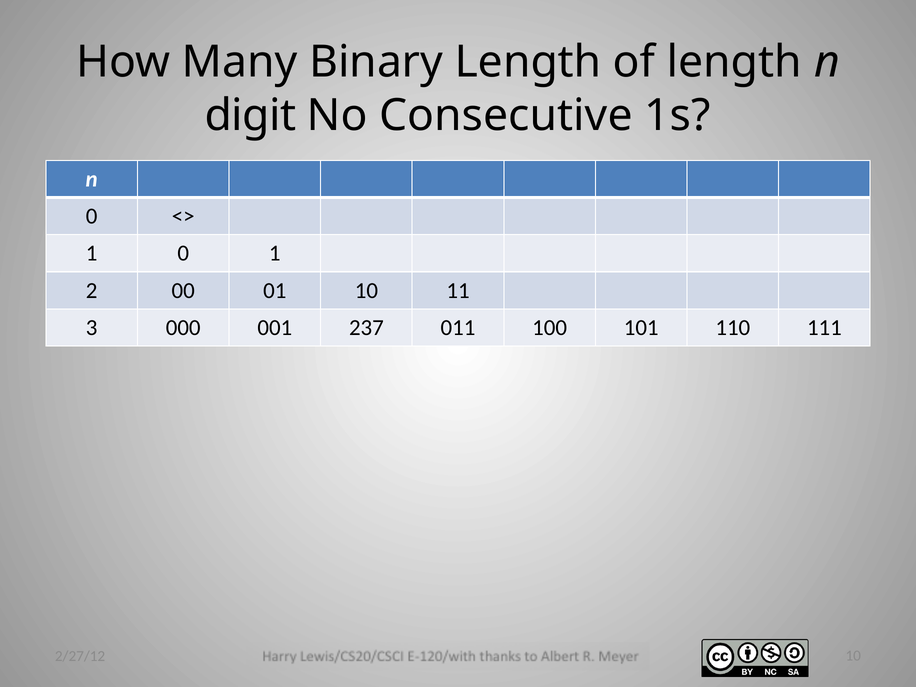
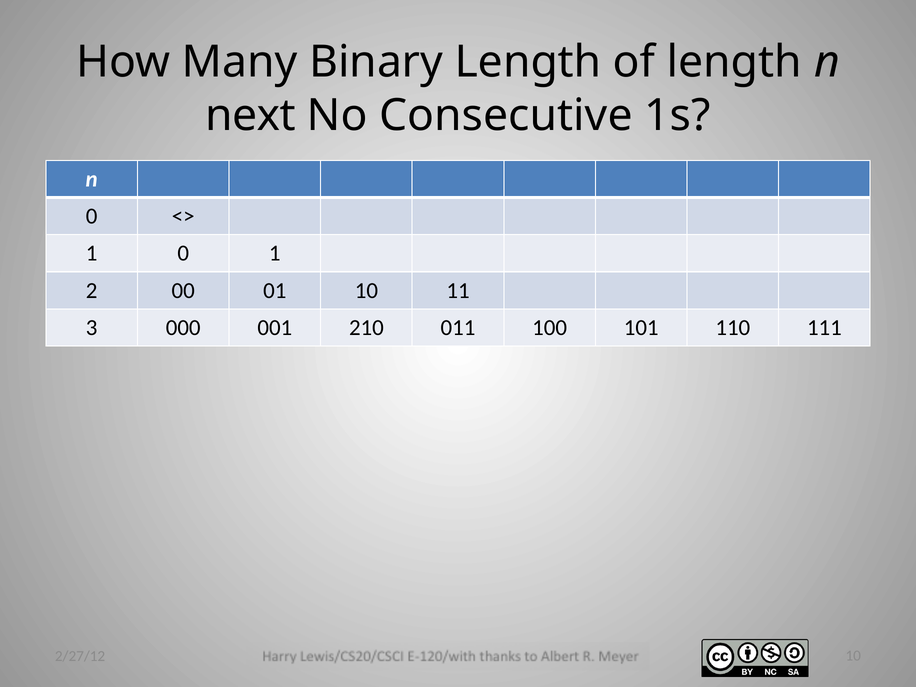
digit: digit -> next
237: 237 -> 210
